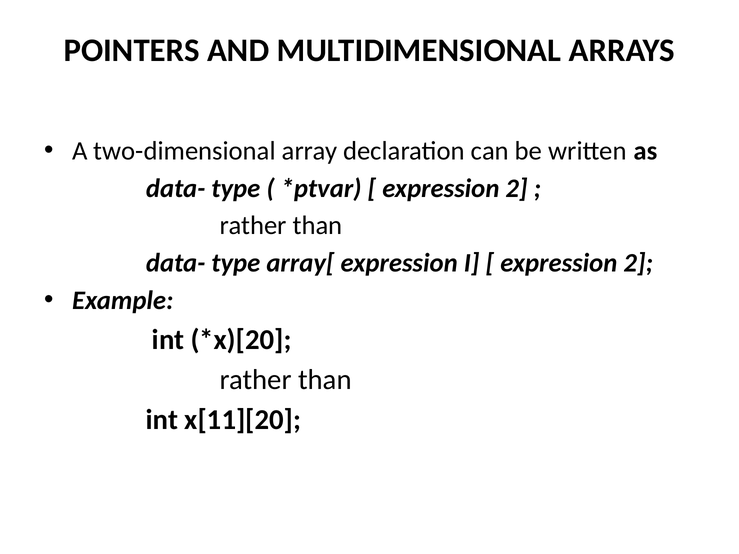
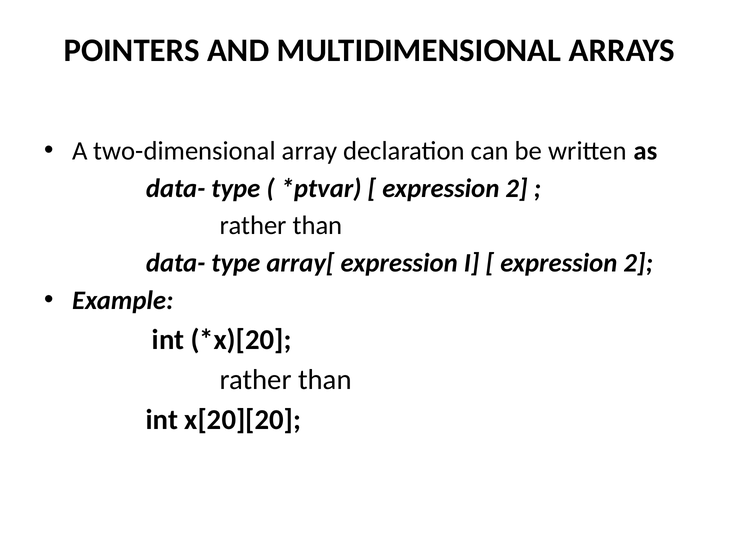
x[11][20: x[11][20 -> x[20][20
